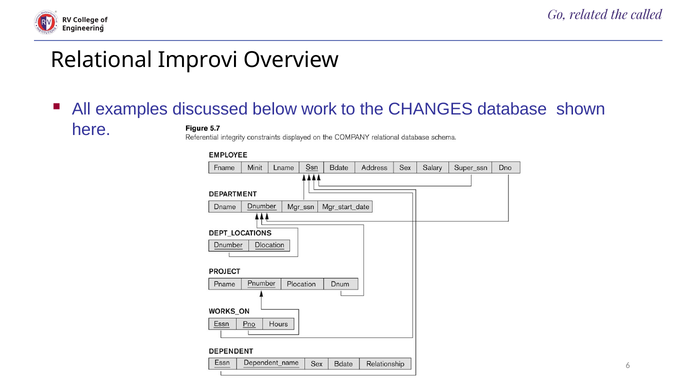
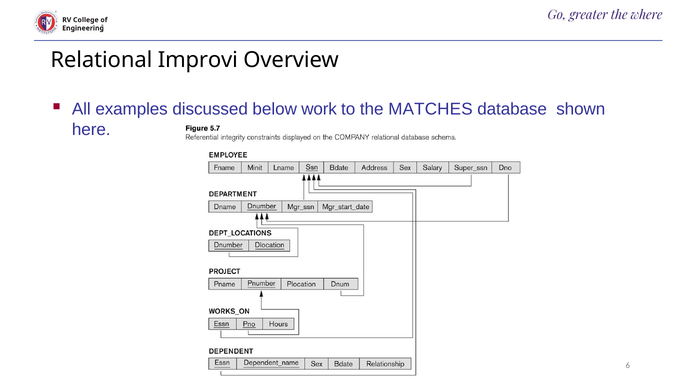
related: related -> greater
called: called -> where
CHANGES: CHANGES -> MATCHES
